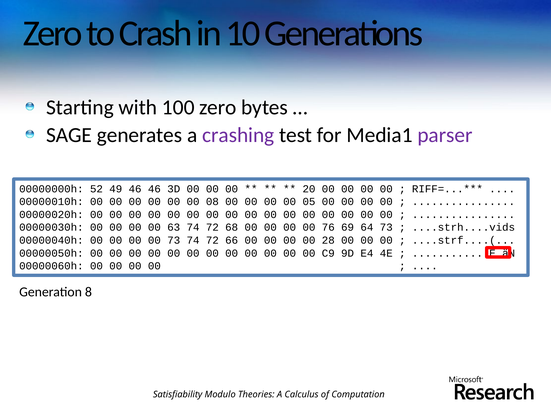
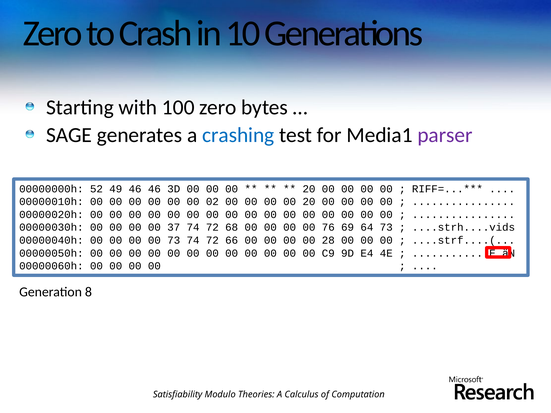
crashing colour: purple -> blue
08: 08 -> 02
00 05: 05 -> 20
63: 63 -> 37
